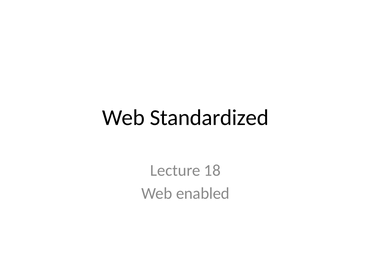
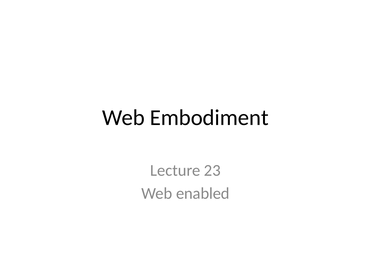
Standardized: Standardized -> Embodiment
18: 18 -> 23
